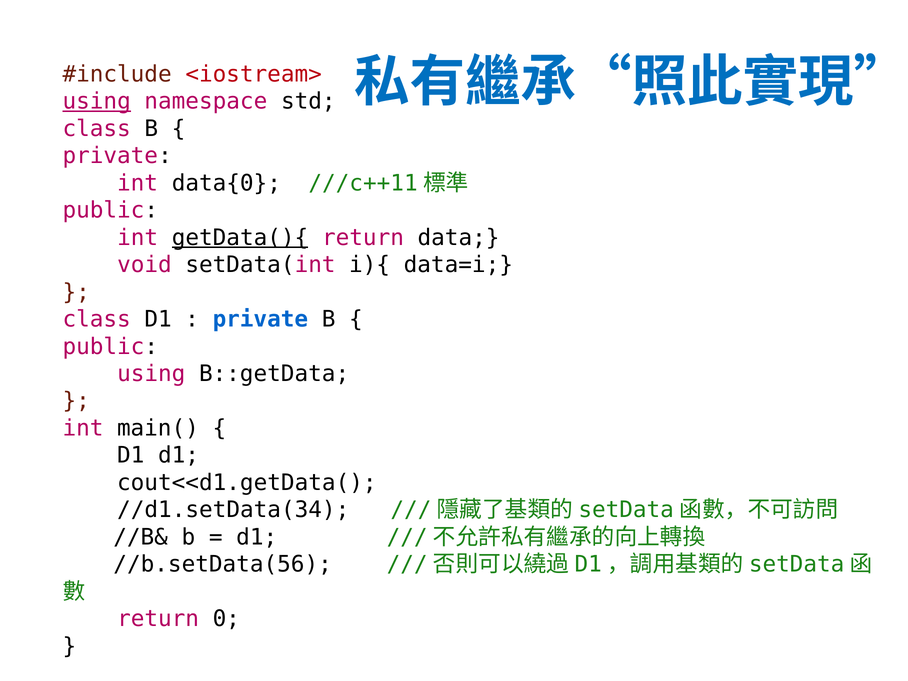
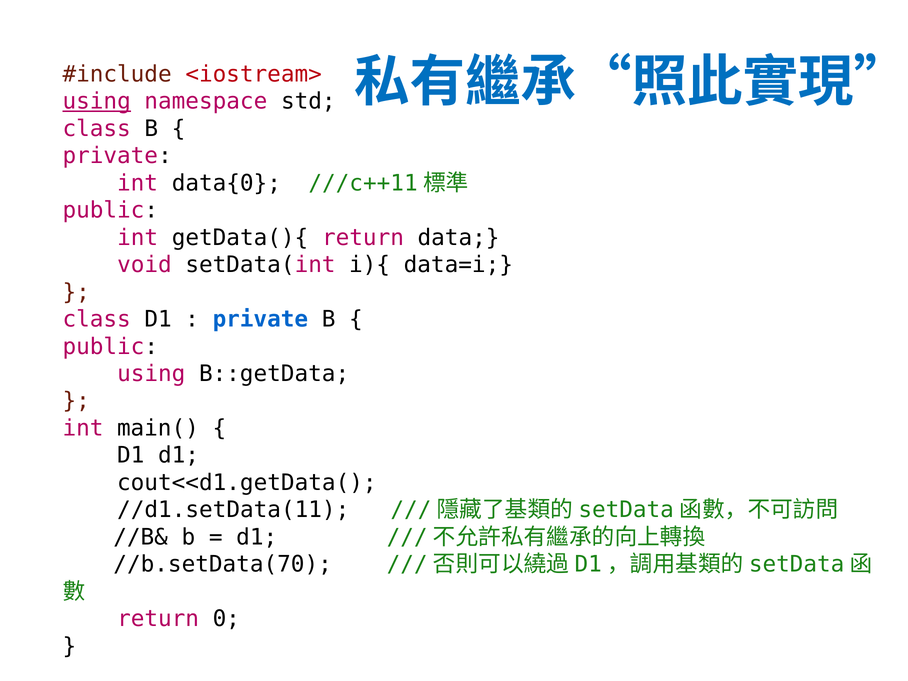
getData(){ underline: present -> none
//d1.setData(34: //d1.setData(34 -> //d1.setData(11
//b.setData(56: //b.setData(56 -> //b.setData(70
